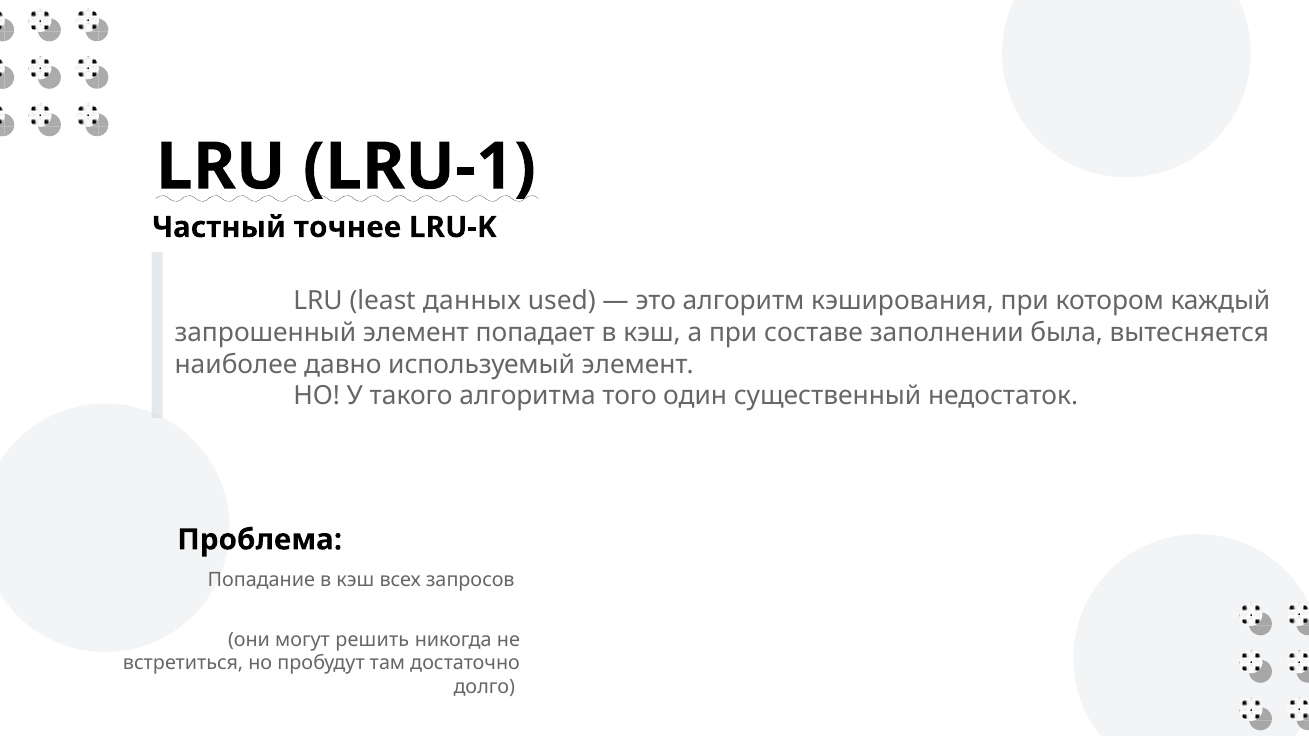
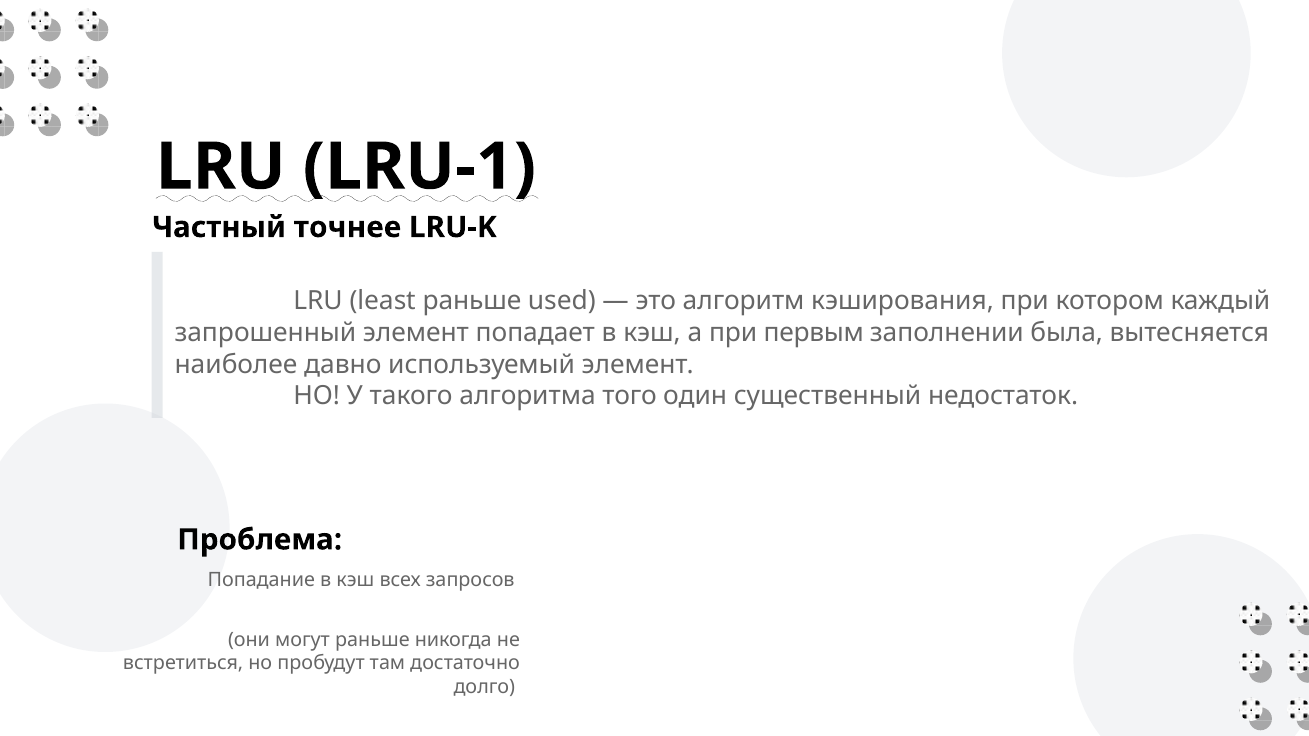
least данных: данных -> раньше
составе: составе -> первым
могут решить: решить -> раньше
